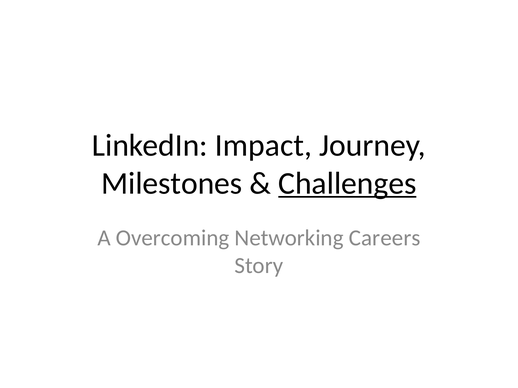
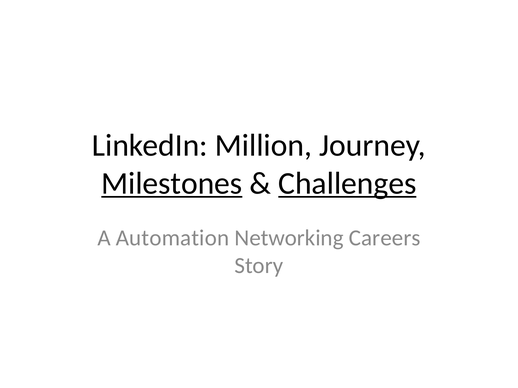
Impact: Impact -> Million
Milestones underline: none -> present
Overcoming: Overcoming -> Automation
